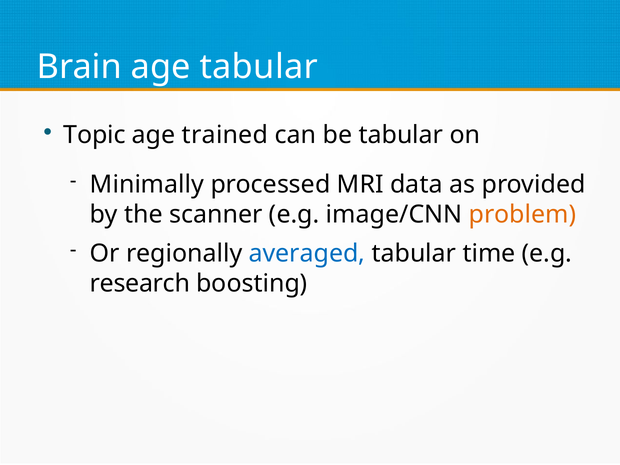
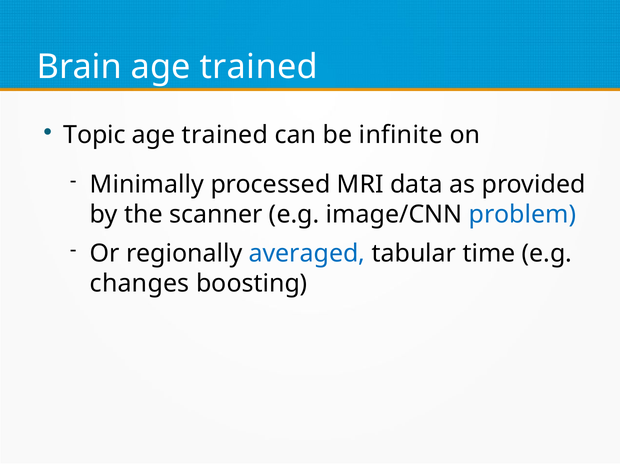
Brain age tabular: tabular -> trained
be tabular: tabular -> infinite
problem colour: orange -> blue
research: research -> changes
